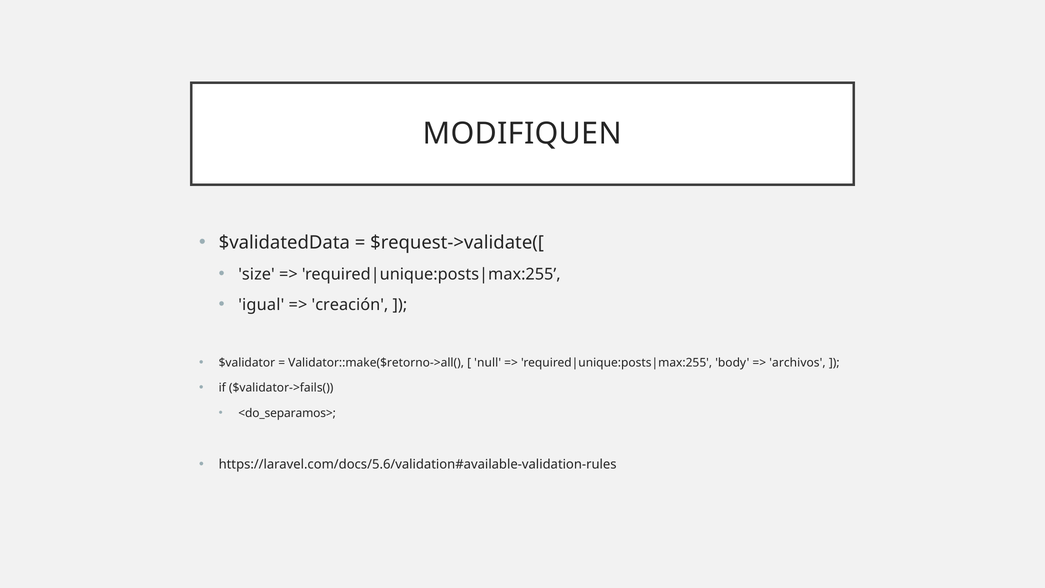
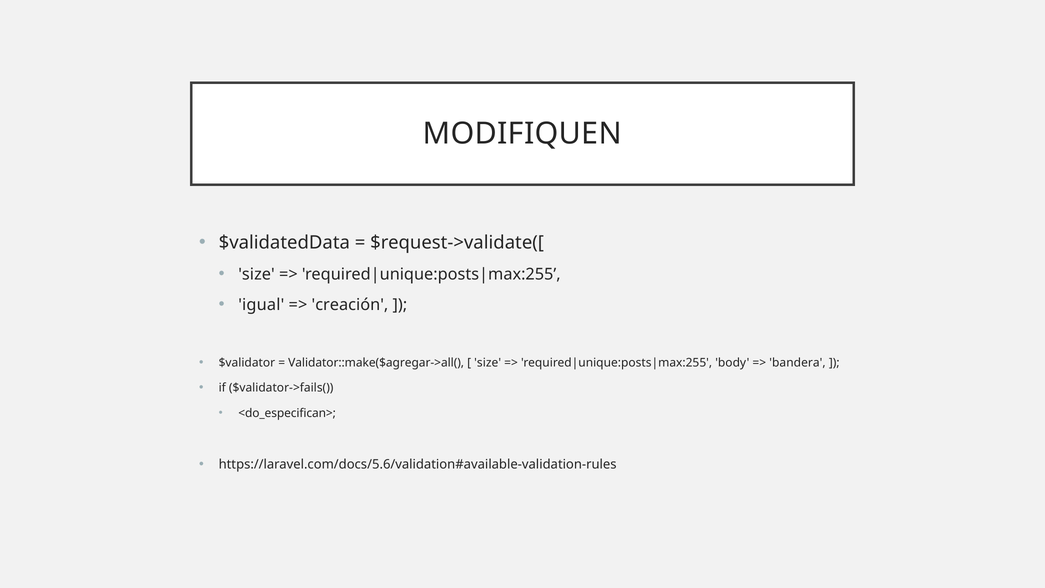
Validator::make($retorno->all(: Validator::make($retorno->all( -> Validator::make($agregar->all(
null at (488, 363): null -> size
archivos: archivos -> bandera
<do_separamos>: <do_separamos> -> <do_especifican>
